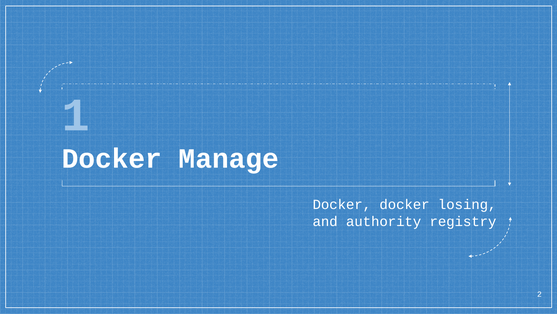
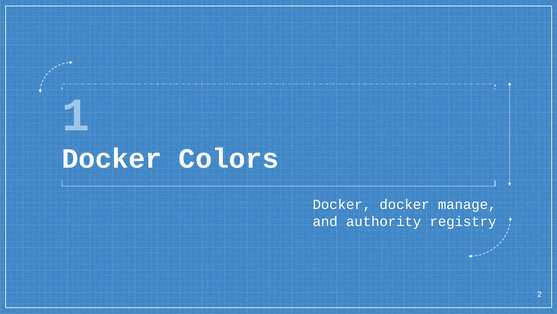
Manage: Manage -> Colors
losing: losing -> manage
